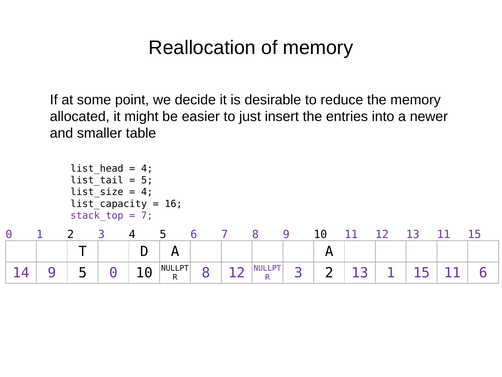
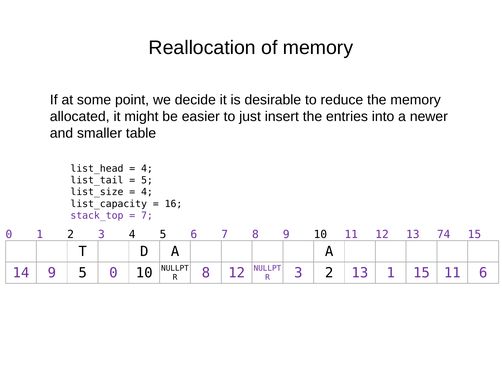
13 11: 11 -> 74
